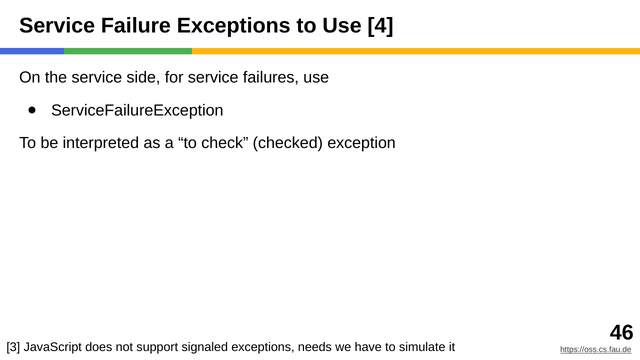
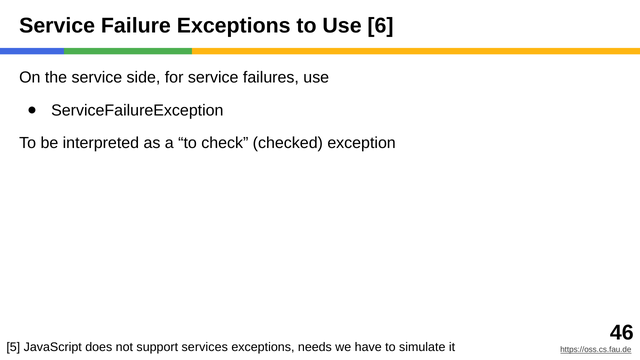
4: 4 -> 6
3: 3 -> 5
signaled: signaled -> services
